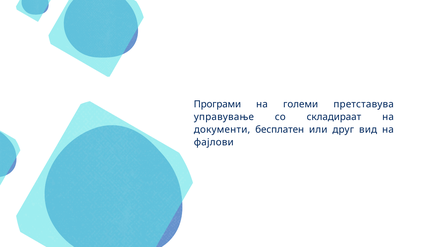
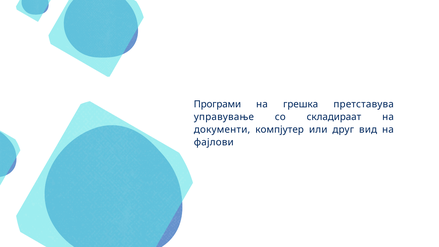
големи: големи -> грешка
бесплатен: бесплатен -> компјутер
